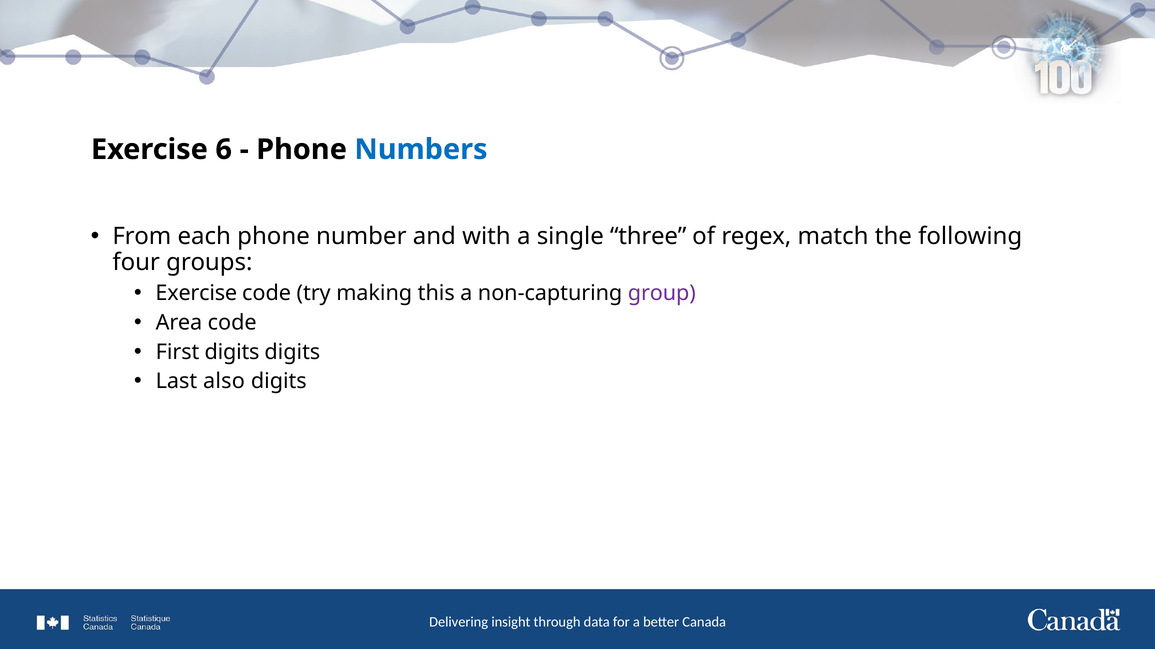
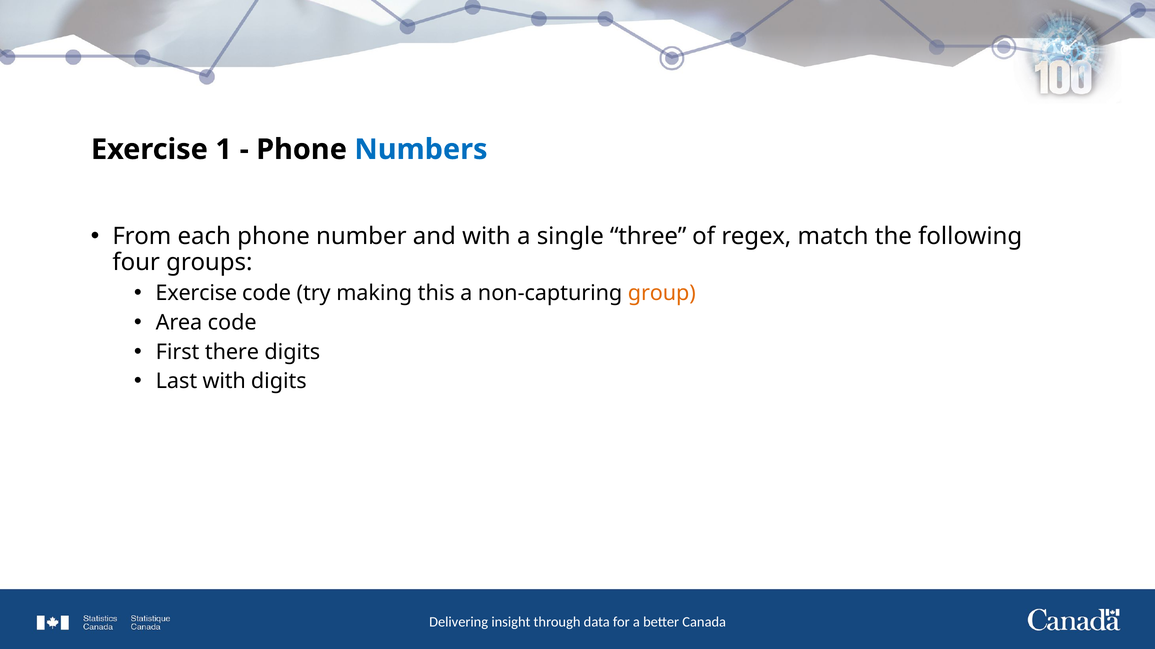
6: 6 -> 1
group colour: purple -> orange
First digits: digits -> there
Last also: also -> with
